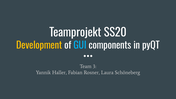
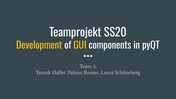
GUI colour: light blue -> yellow
